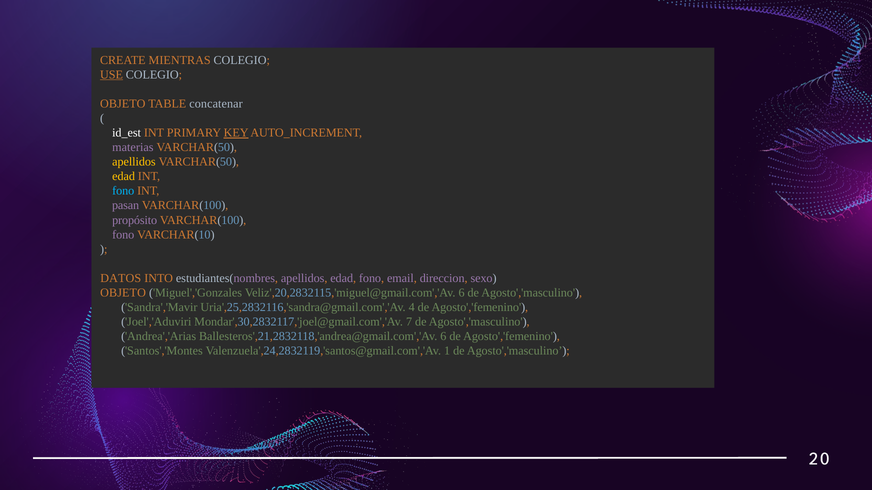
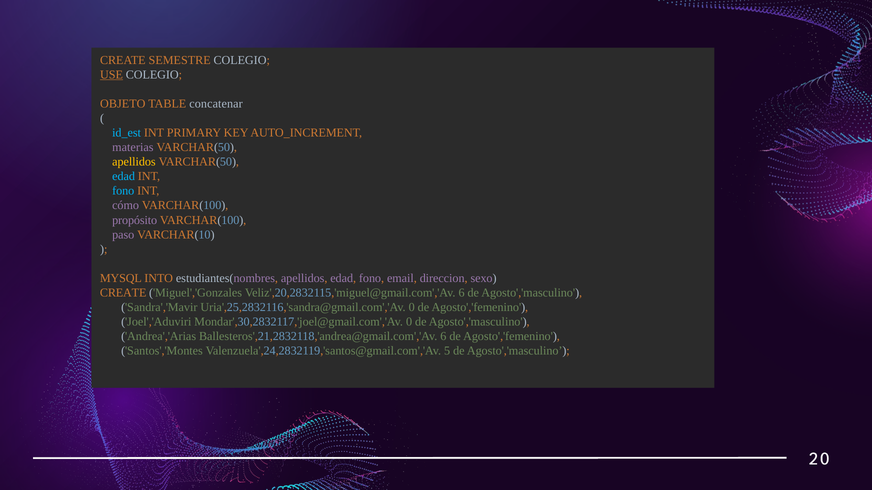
MIENTRAS: MIENTRAS -> SEMESTRE
id_est colour: white -> light blue
KEY underline: present -> none
edad at (124, 177) colour: yellow -> light blue
pasan: pasan -> cómo
fono at (123, 235): fono -> paso
DATOS: DATOS -> MYSQL
OBJETO at (123, 293): OBJETO -> CREATE
Uria',25,2832116,'sandra@gmail.com','Av 4: 4 -> 0
Mondar',30,2832117,'joel@gmail.com','Av 7: 7 -> 0
1: 1 -> 5
